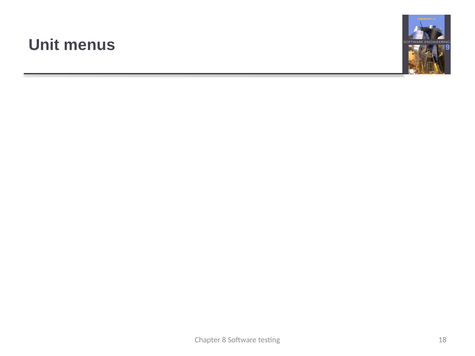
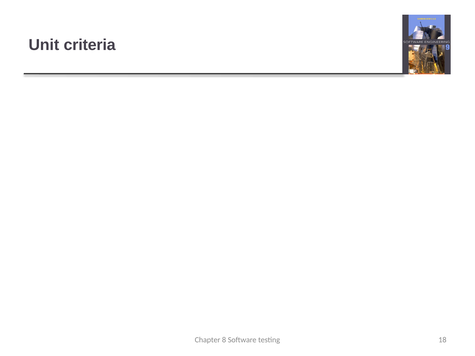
menus: menus -> criteria
